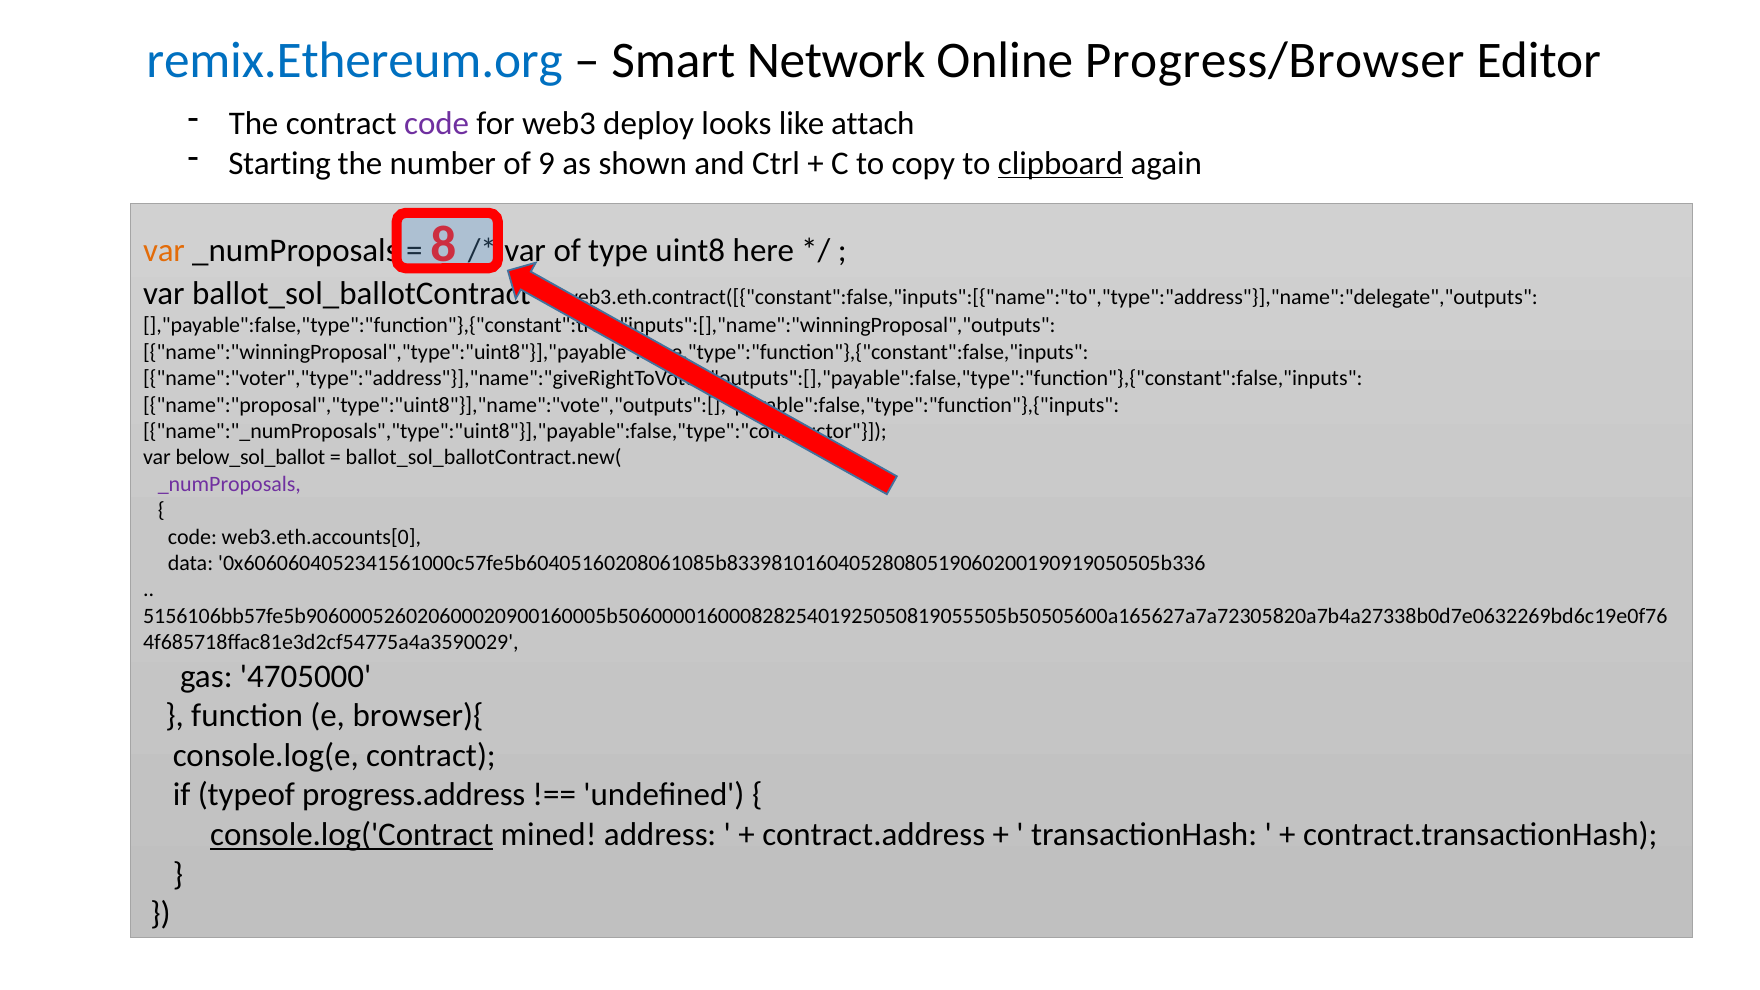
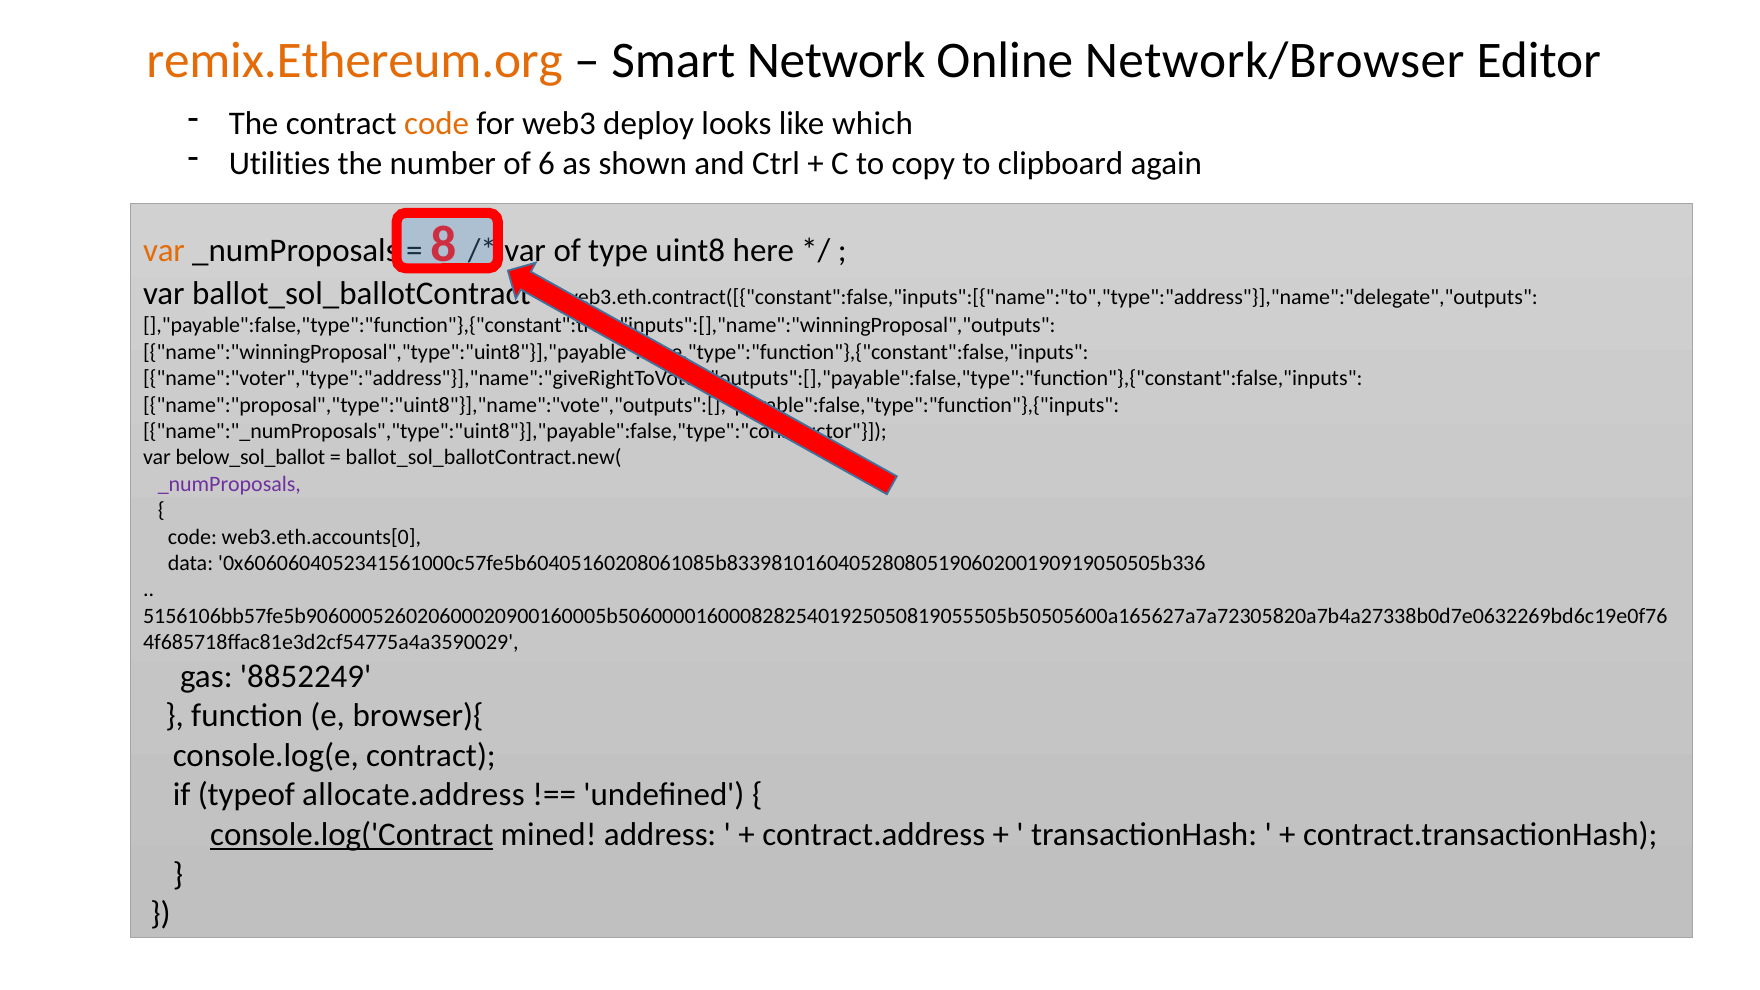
remix.Ethereum.org colour: blue -> orange
Progress/Browser: Progress/Browser -> Network/Browser
code at (437, 124) colour: purple -> orange
attach: attach -> which
Starting: Starting -> Utilities
9: 9 -> 6
clipboard underline: present -> none
4705000: 4705000 -> 8852249
progress.address: progress.address -> allocate.address
